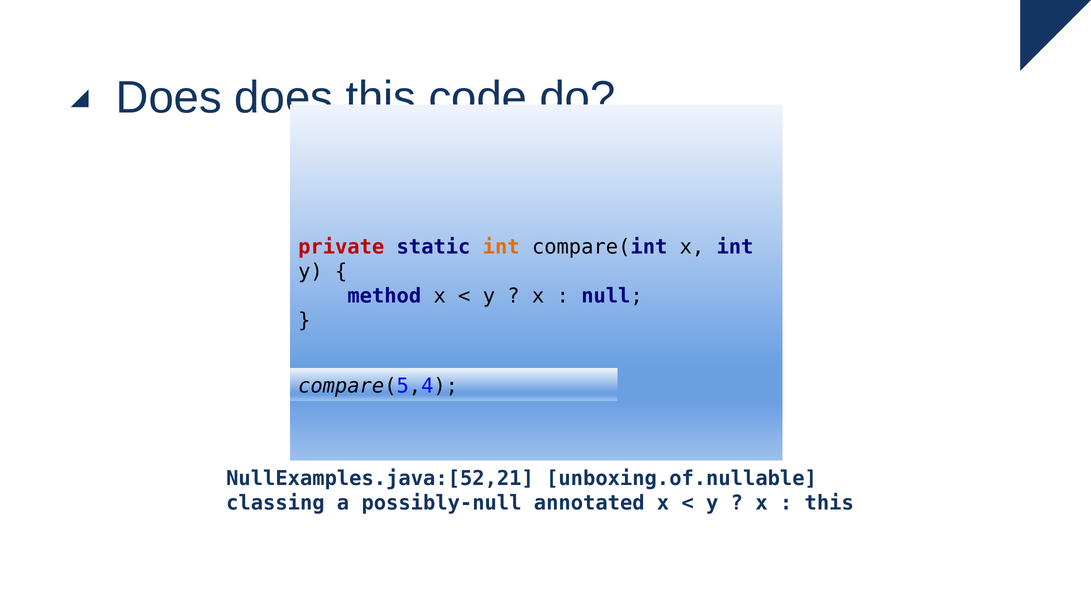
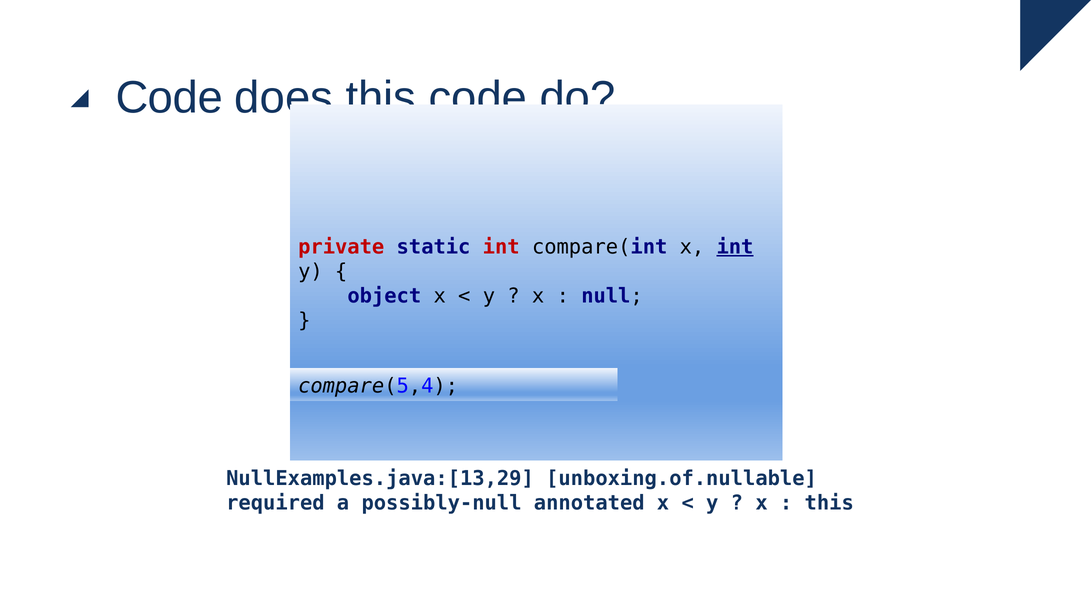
Does at (169, 98): Does -> Code
int at (501, 247) colour: orange -> red
int at (735, 247) underline: none -> present
method: method -> object
NullExamples.java:[52,21: NullExamples.java:[52,21 -> NullExamples.java:[13,29
classing: classing -> required
